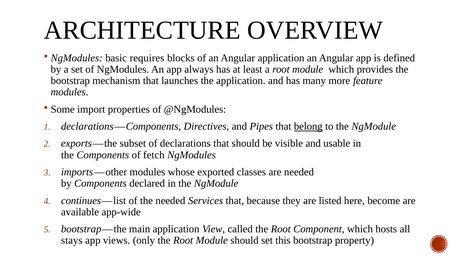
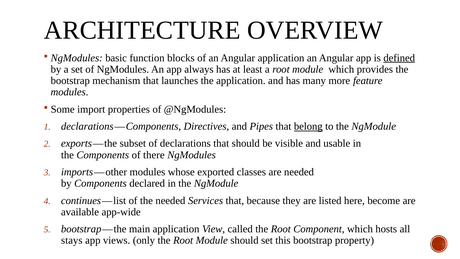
requires: requires -> function
defined underline: none -> present
fetch: fetch -> there
